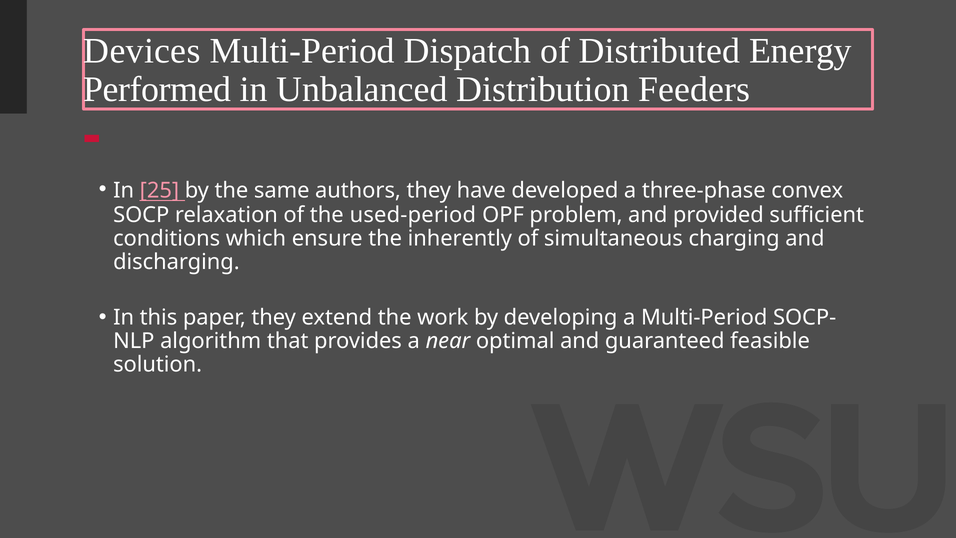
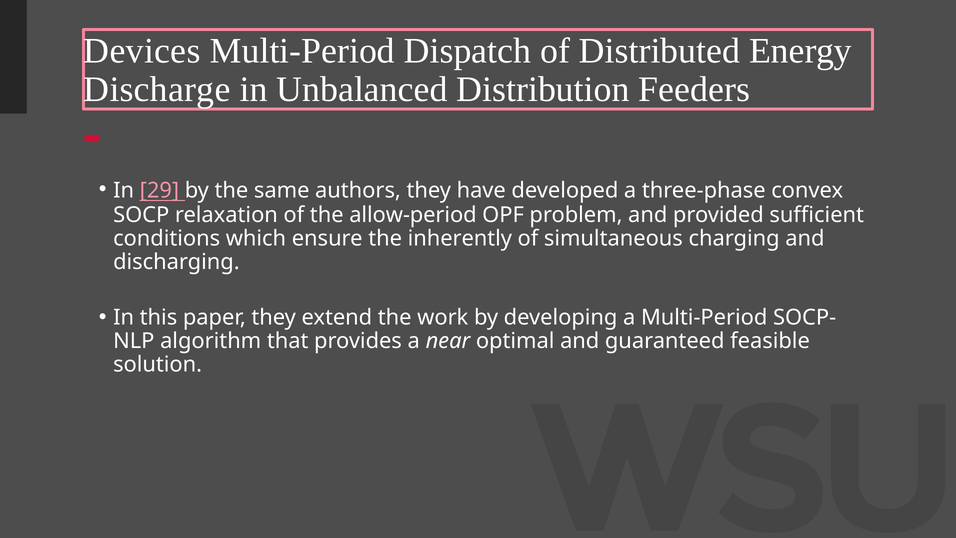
Performed: Performed -> Discharge
25: 25 -> 29
used-period: used-period -> allow-period
